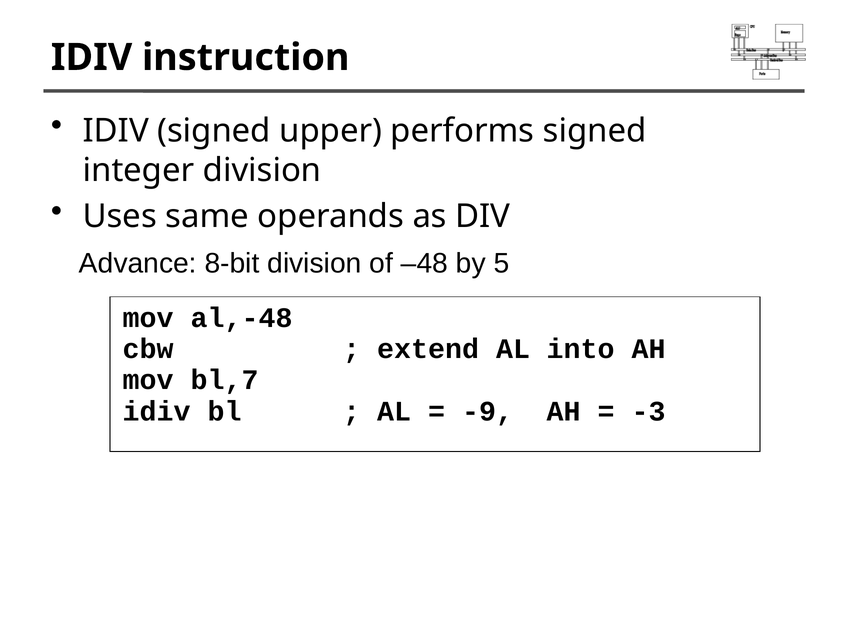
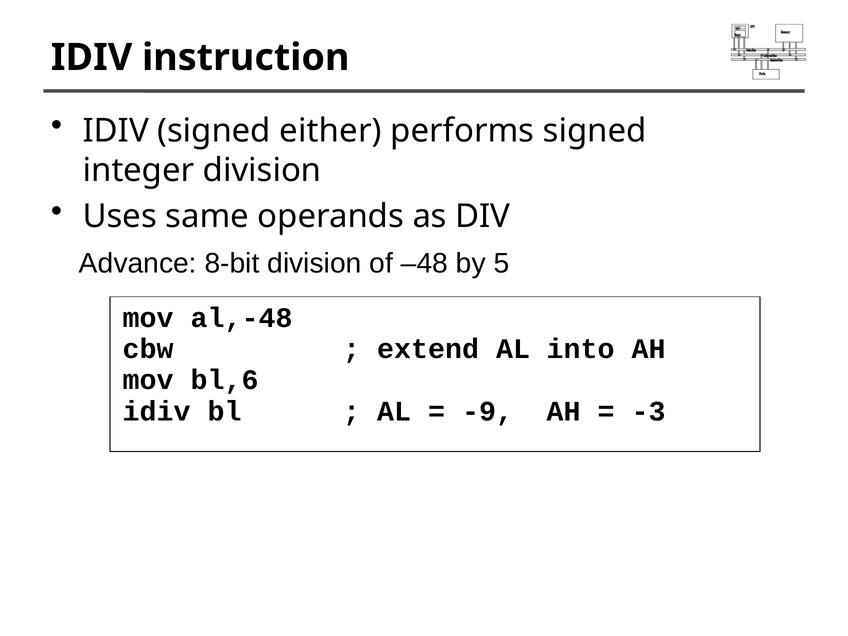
upper: upper -> either
bl,7: bl,7 -> bl,6
